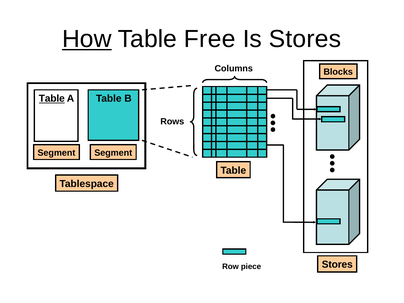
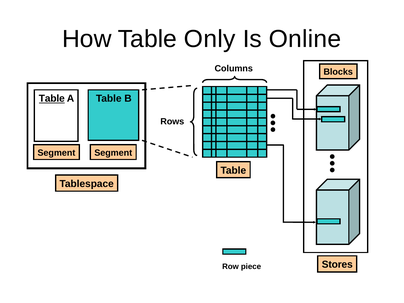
How underline: present -> none
Free: Free -> Only
Is Stores: Stores -> Online
